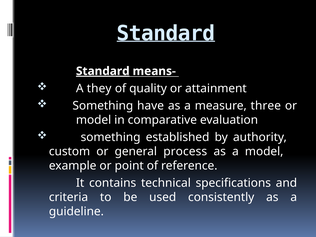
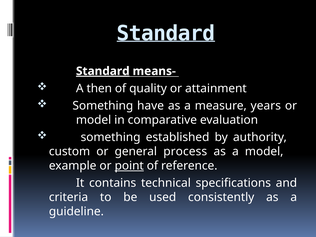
they: they -> then
three: three -> years
point underline: none -> present
